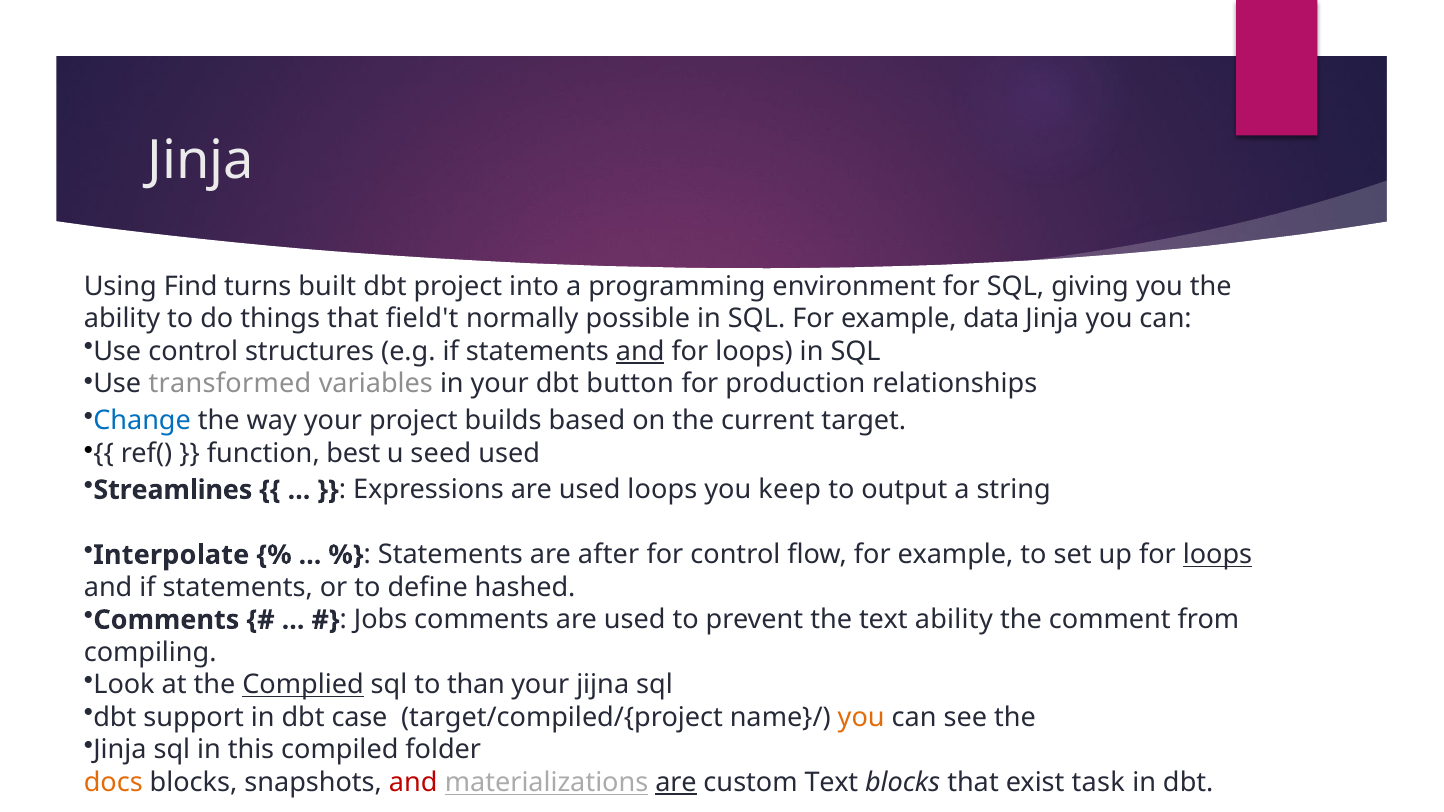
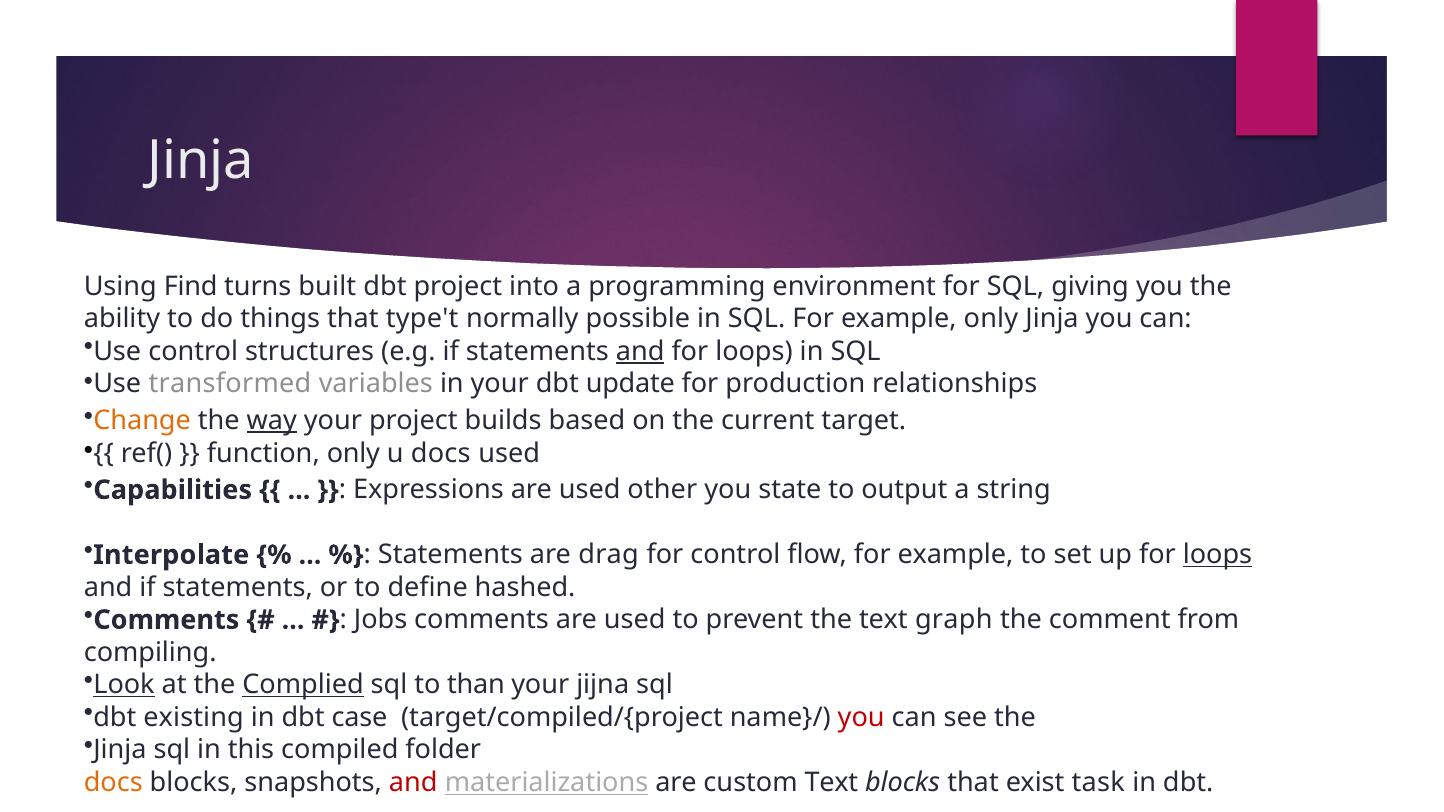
field't: field't -> type't
example data: data -> only
button: button -> update
Change colour: blue -> orange
way underline: none -> present
function best: best -> only
u seed: seed -> docs
Streamlines: Streamlines -> Capabilities
used loops: loops -> other
keep: keep -> state
after: after -> drag
text ability: ability -> graph
Look underline: none -> present
support: support -> existing
you at (861, 717) colour: orange -> red
are at (676, 782) underline: present -> none
